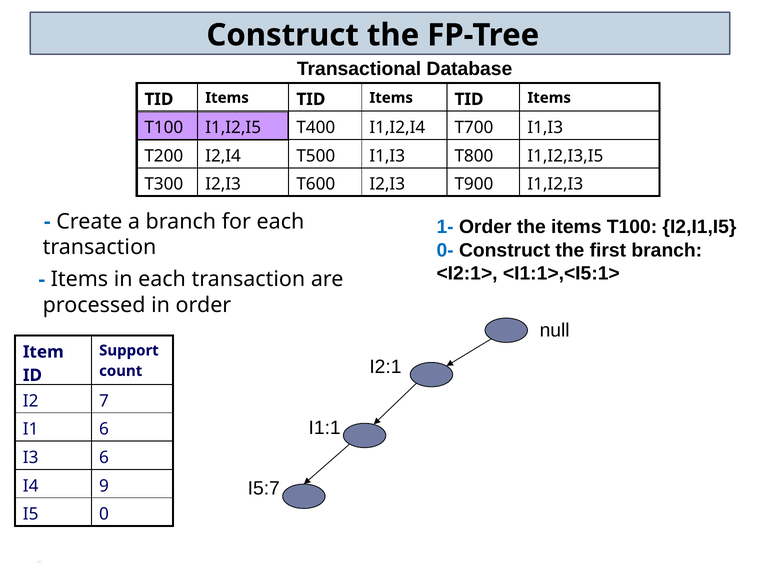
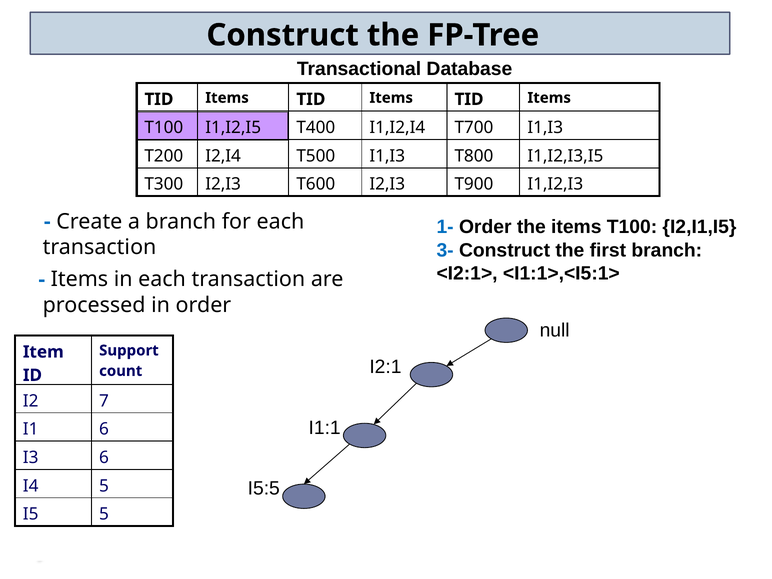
0-: 0- -> 3-
I5:7: I5:7 -> I5:5
I4 9: 9 -> 5
I5 0: 0 -> 5
